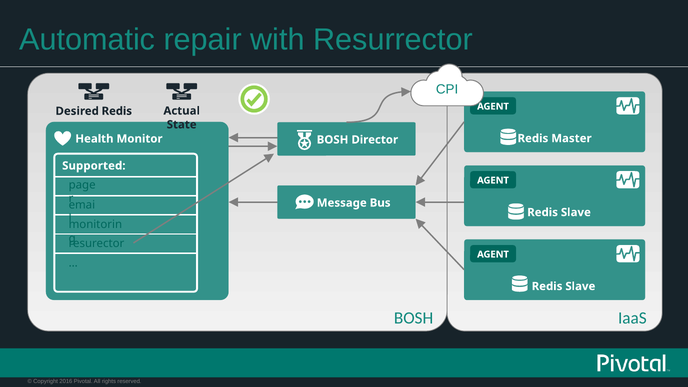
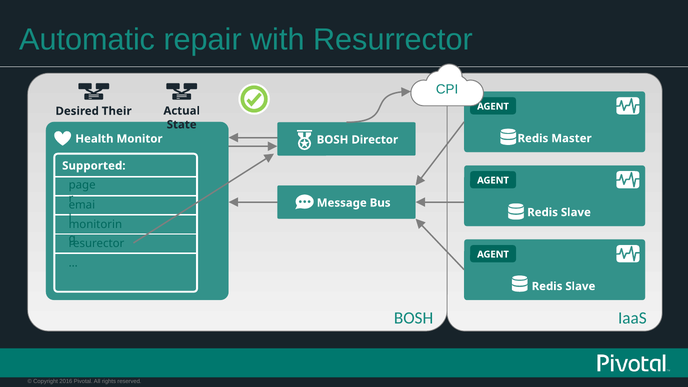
Desired Redis: Redis -> Their
